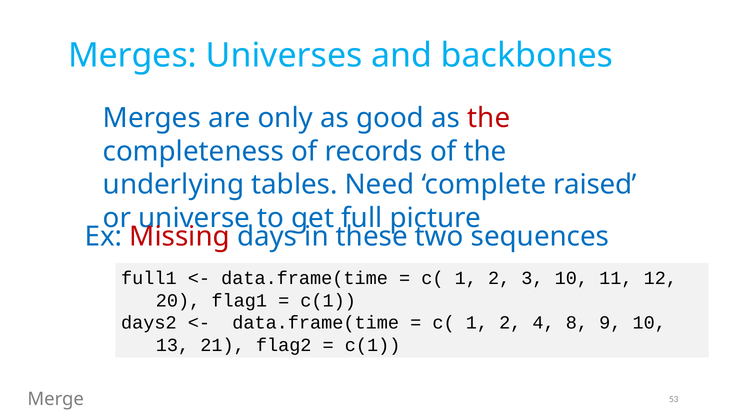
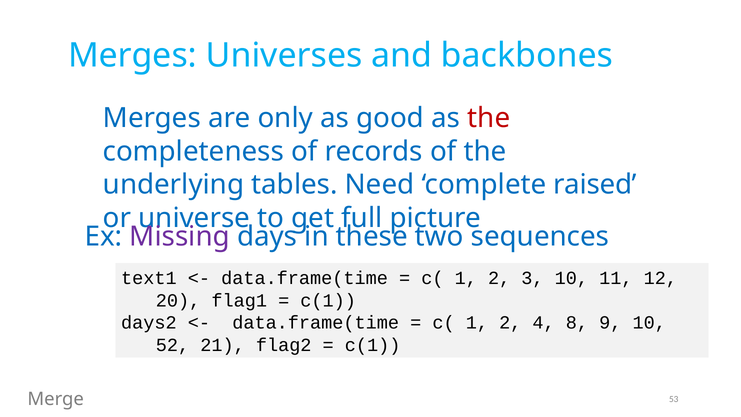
Missing colour: red -> purple
full1: full1 -> text1
13: 13 -> 52
